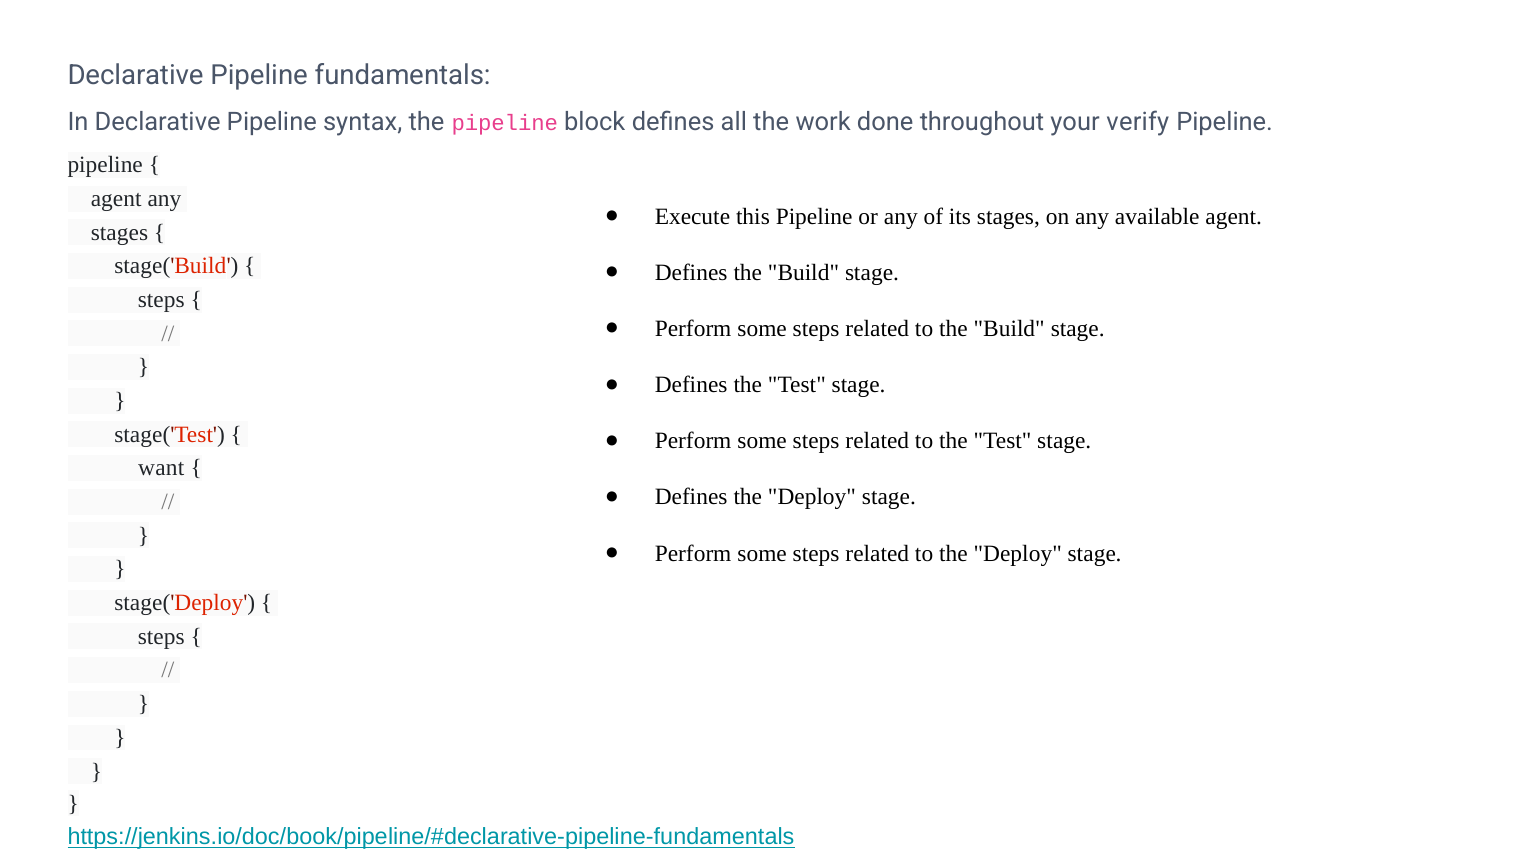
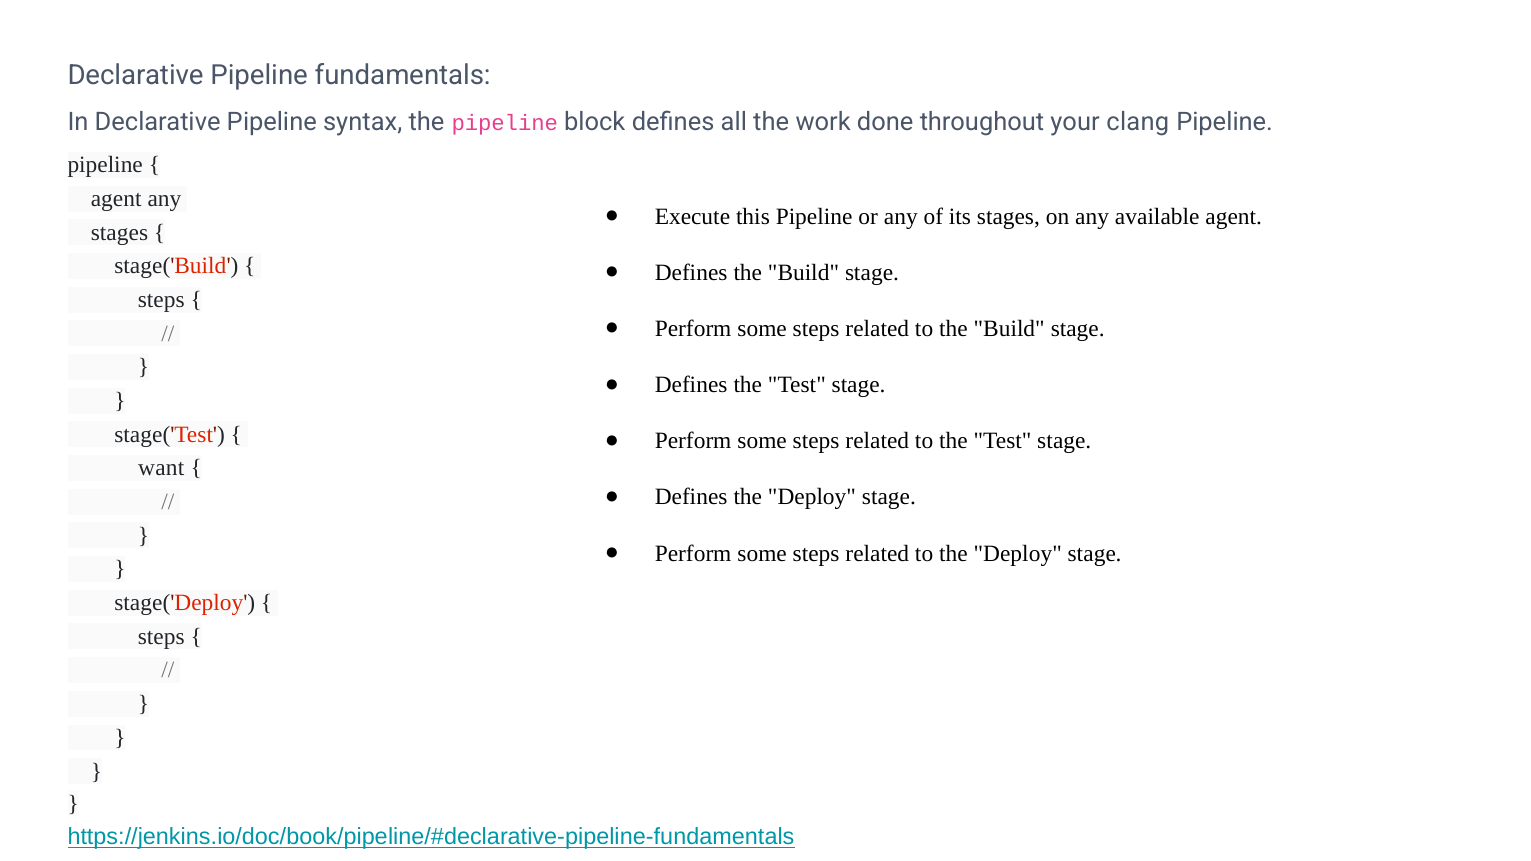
verify: verify -> clang
